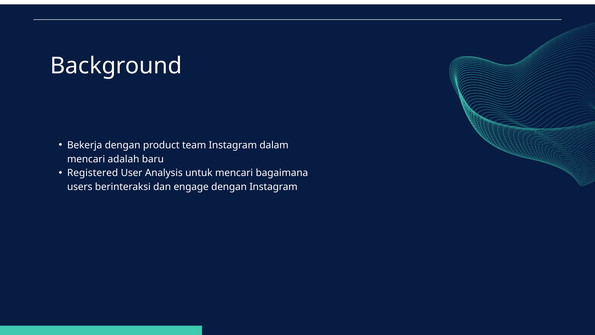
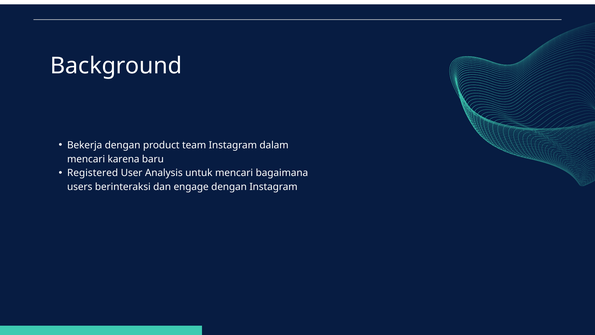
adalah: adalah -> karena
